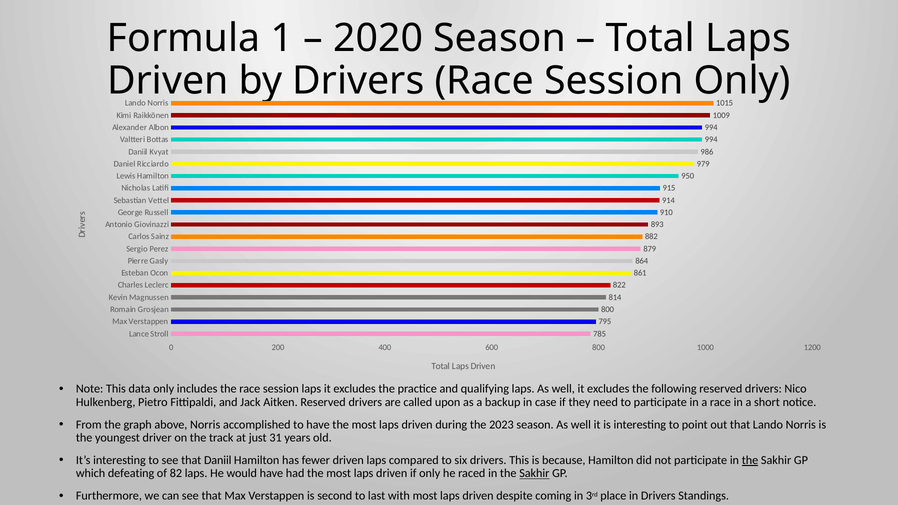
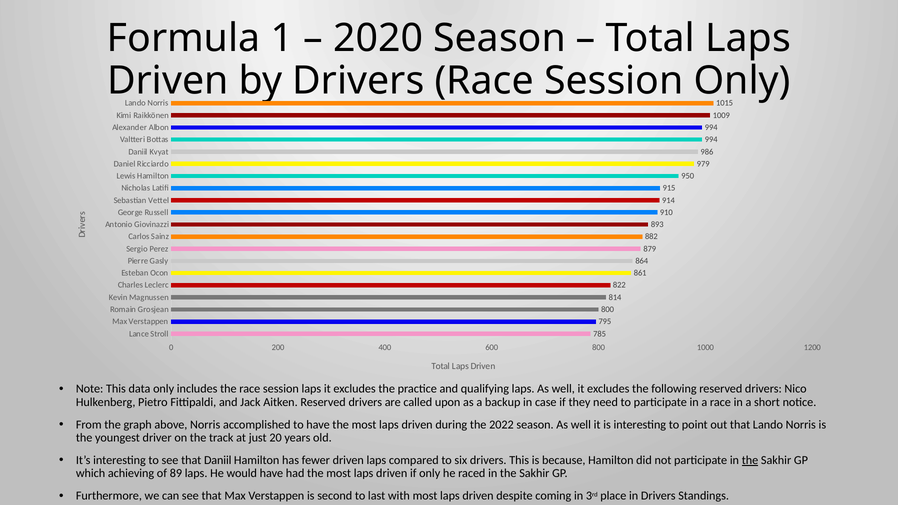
2023: 2023 -> 2022
31: 31 -> 20
defeating: defeating -> achieving
82: 82 -> 89
Sakhir at (534, 474) underline: present -> none
